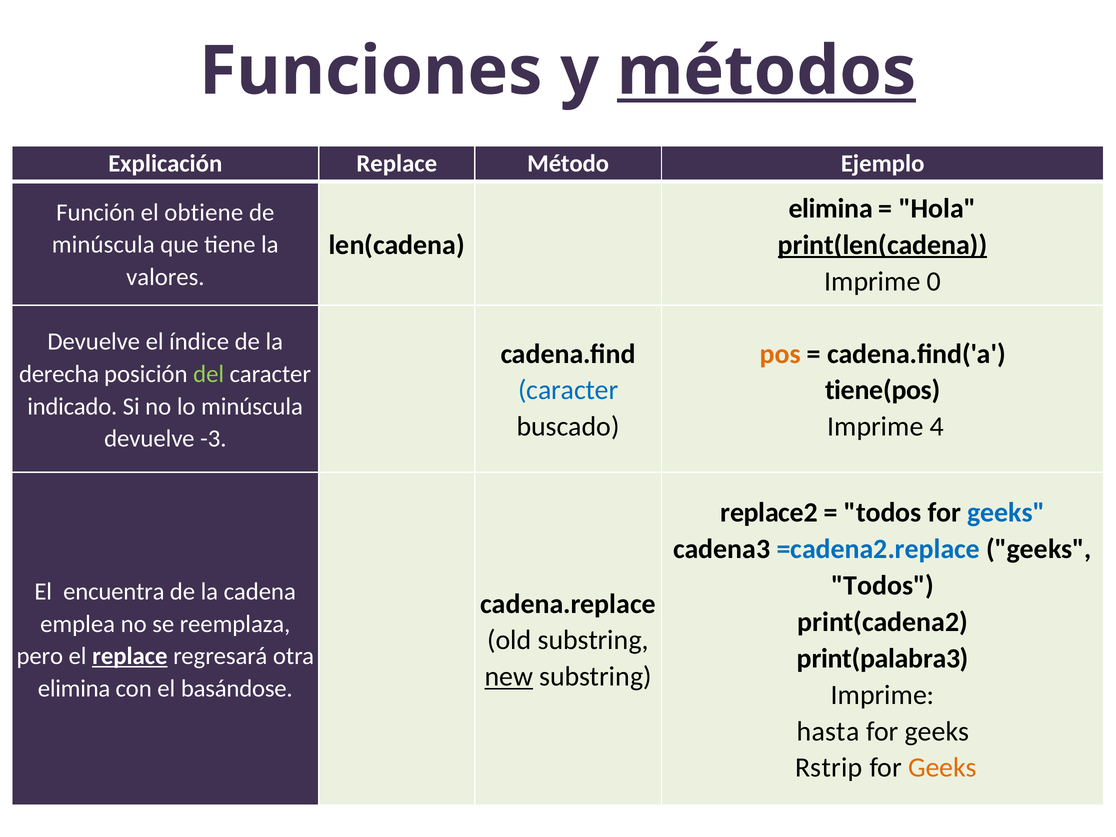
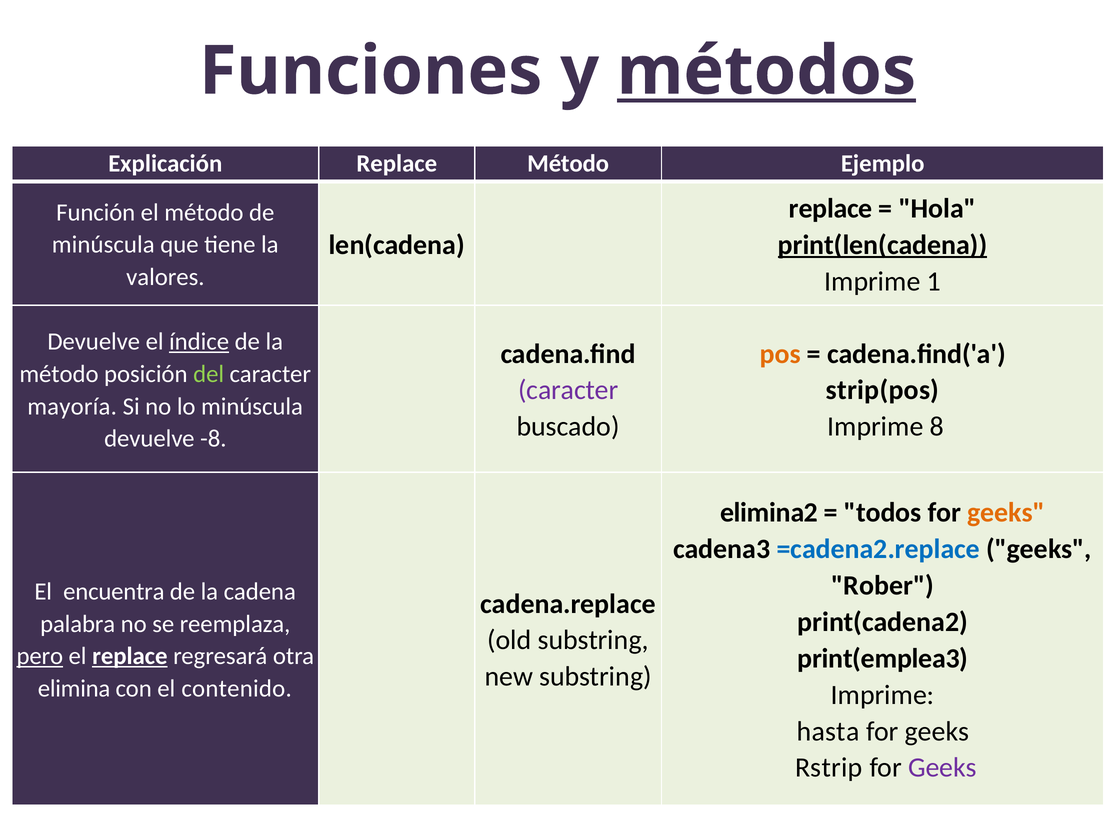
elimina at (831, 209): elimina -> replace
el obtiene: obtiene -> método
0: 0 -> 1
índice underline: none -> present
derecha at (59, 374): derecha -> método
caracter at (568, 390) colour: blue -> purple
tiene(pos: tiene(pos -> strip(pos
indicado: indicado -> mayoría
4: 4 -> 8
-3: -3 -> -8
replace2: replace2 -> elimina2
geeks at (1006, 513) colour: blue -> orange
Todos at (883, 586): Todos -> Rober
emplea: emplea -> palabra
pero underline: none -> present
print(palabra3: print(palabra3 -> print(emplea3
new underline: present -> none
basándose: basándose -> contenido
Geeks at (942, 768) colour: orange -> purple
